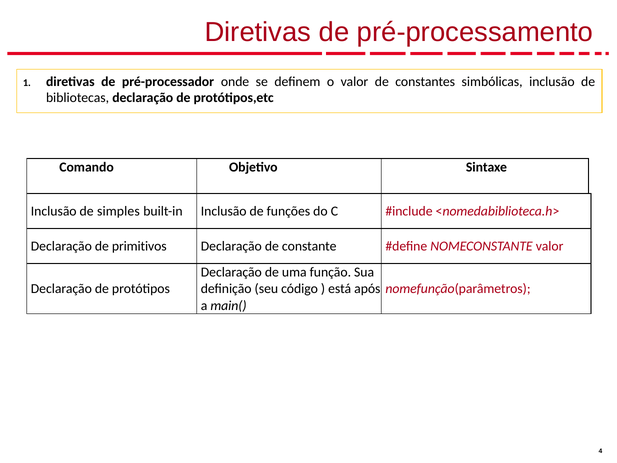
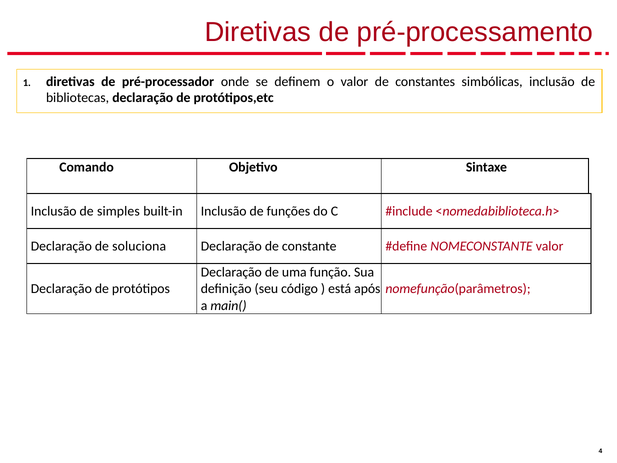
primitivos: primitivos -> soluciona
